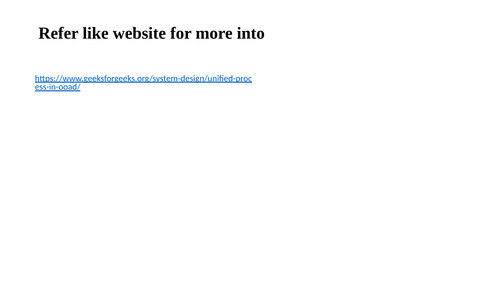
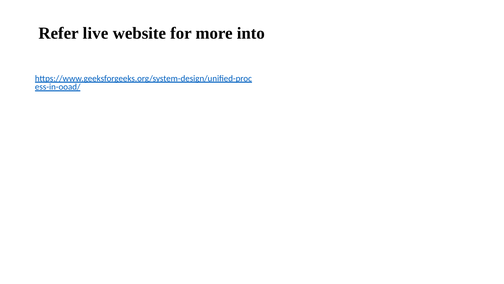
like: like -> live
